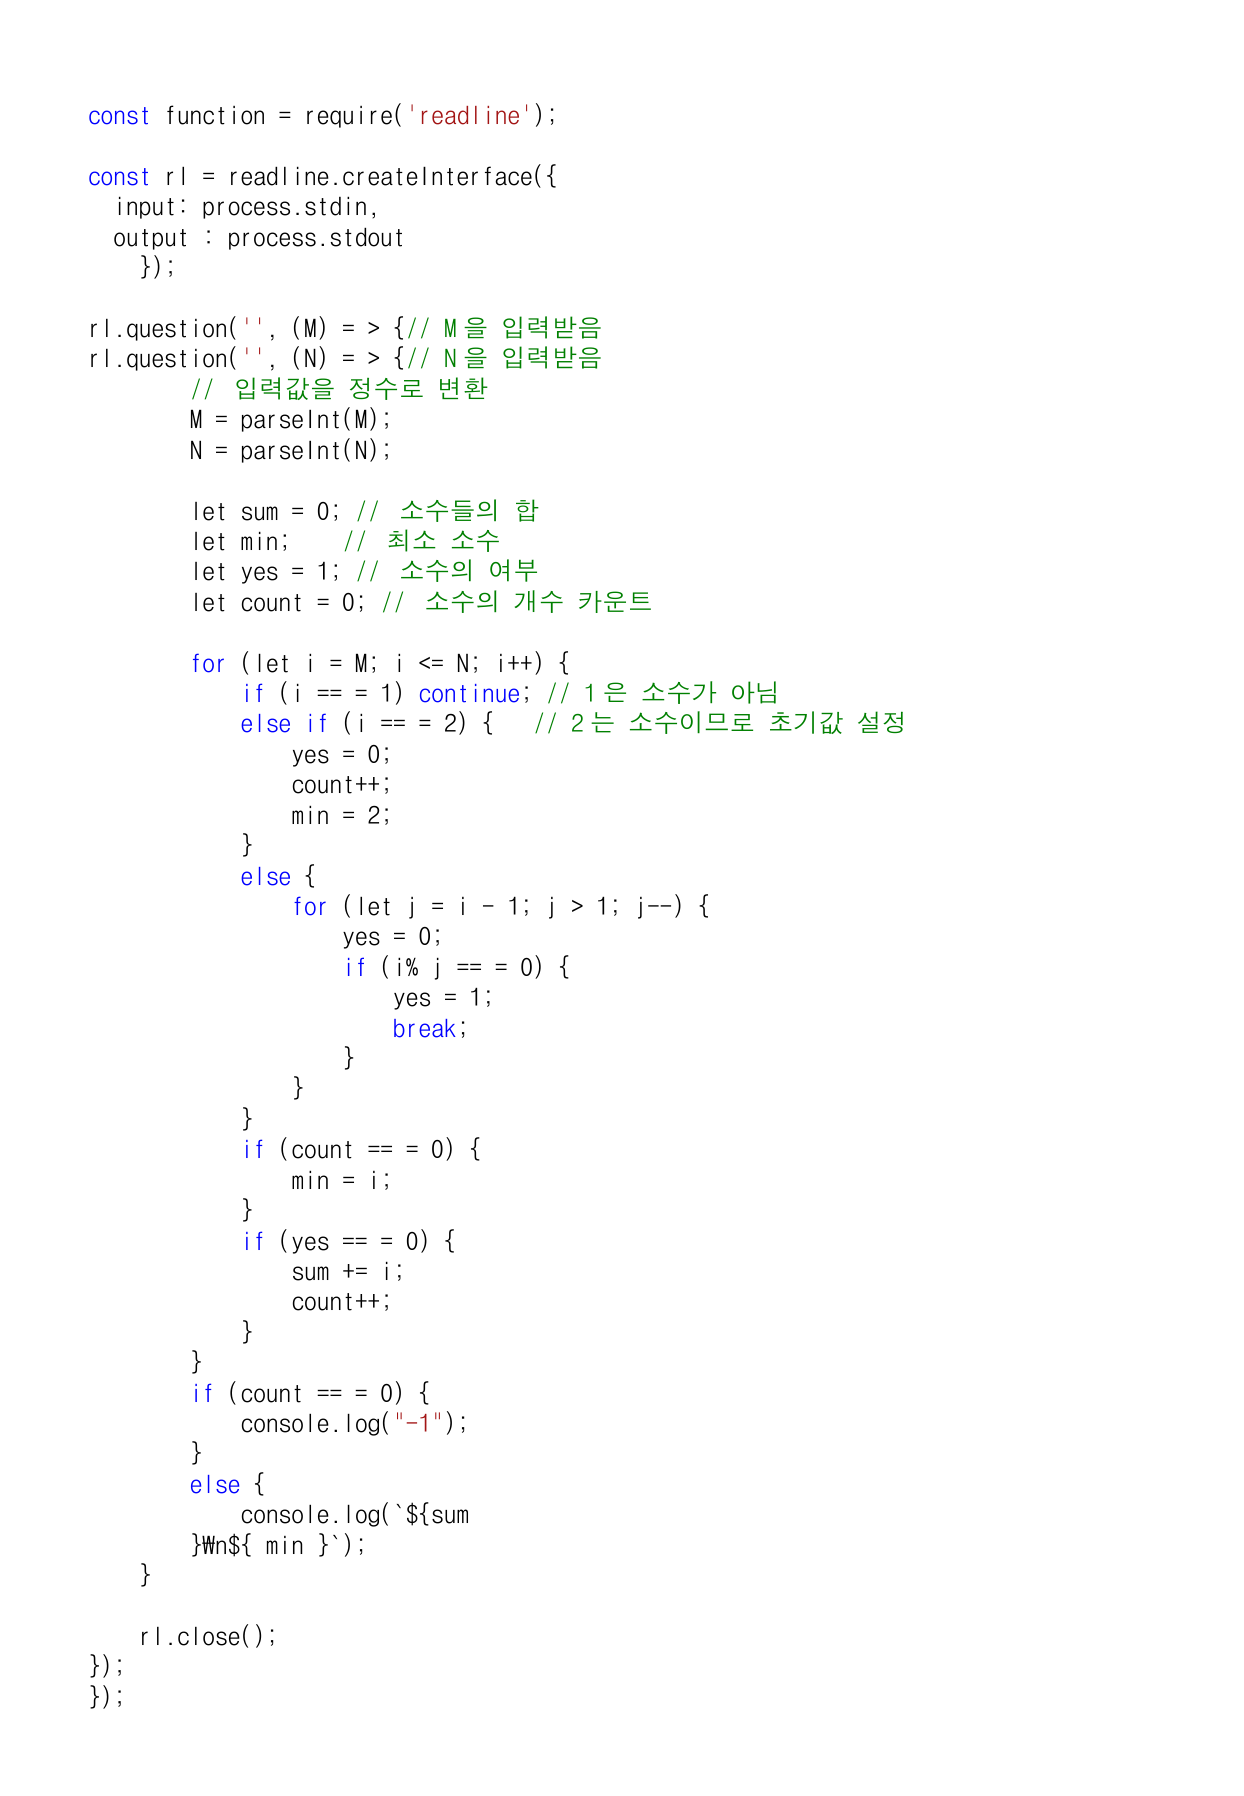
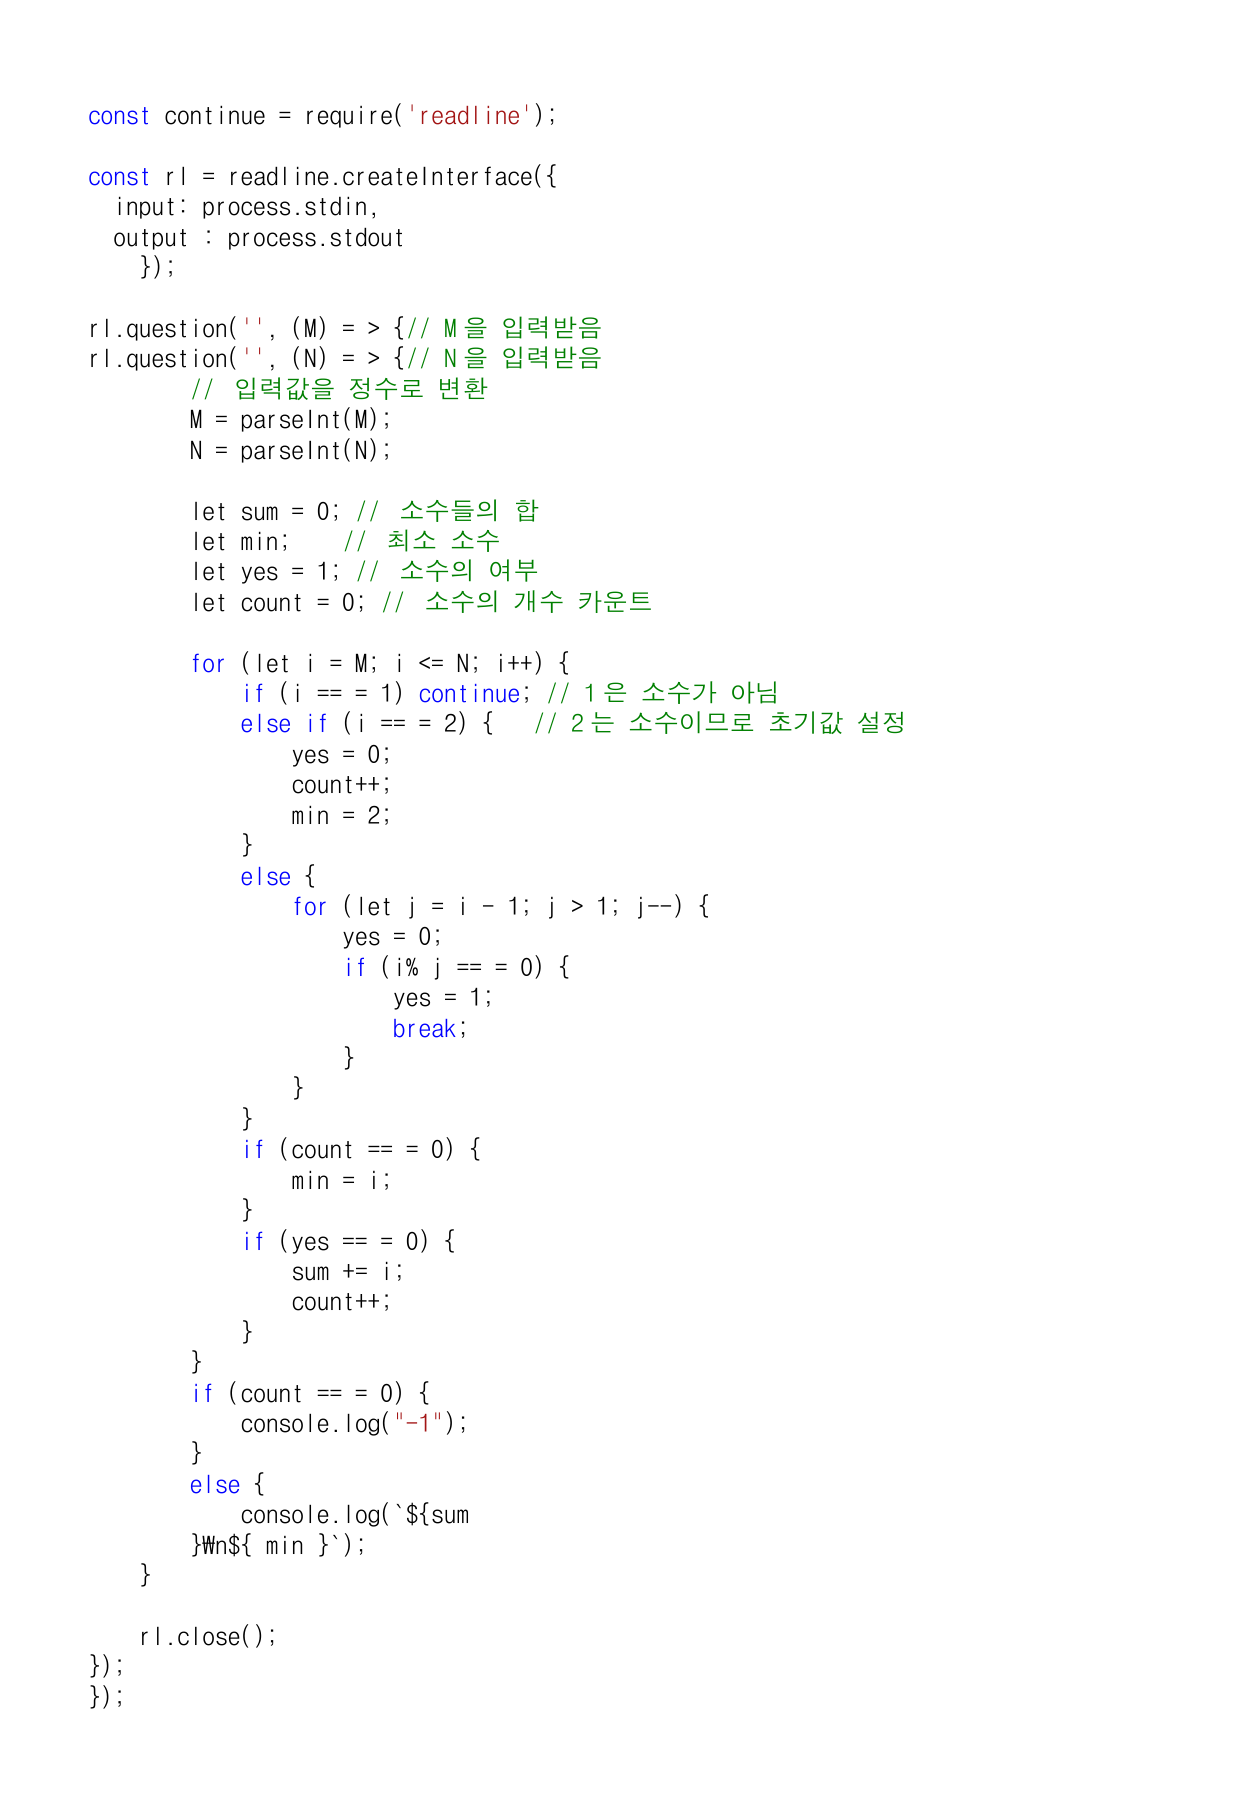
const function: function -> continue
